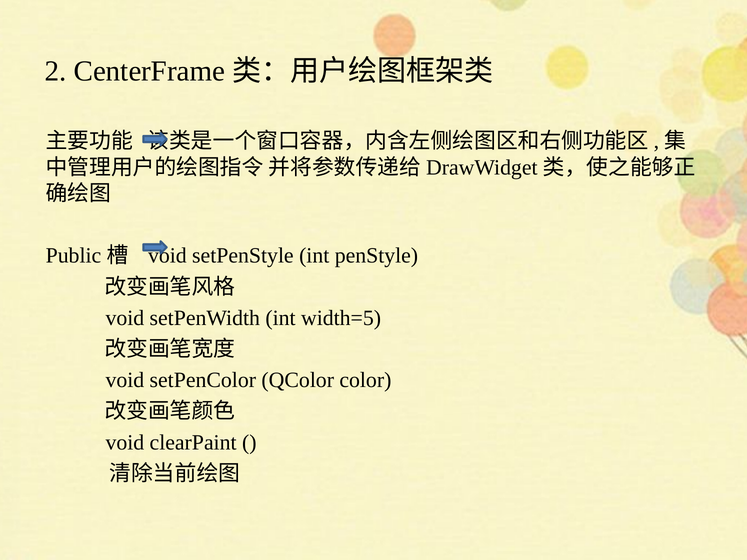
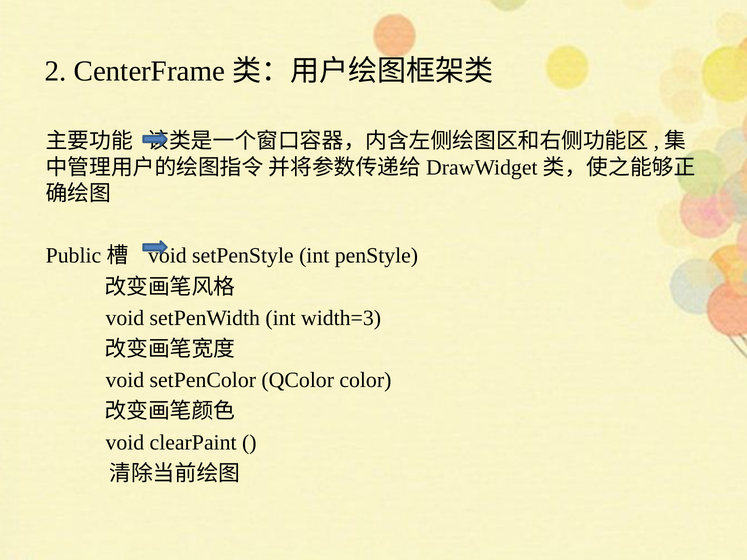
width=5: width=5 -> width=3
